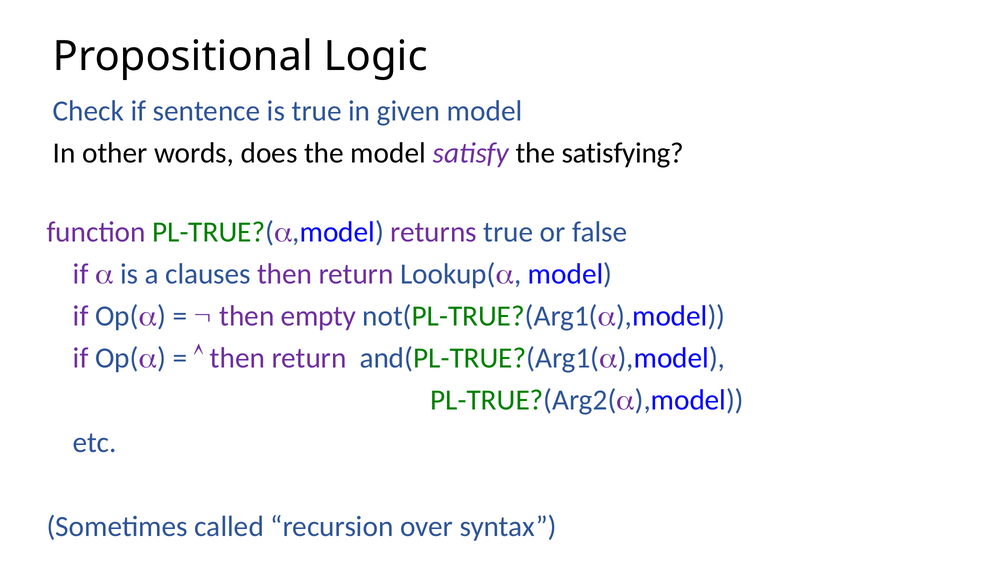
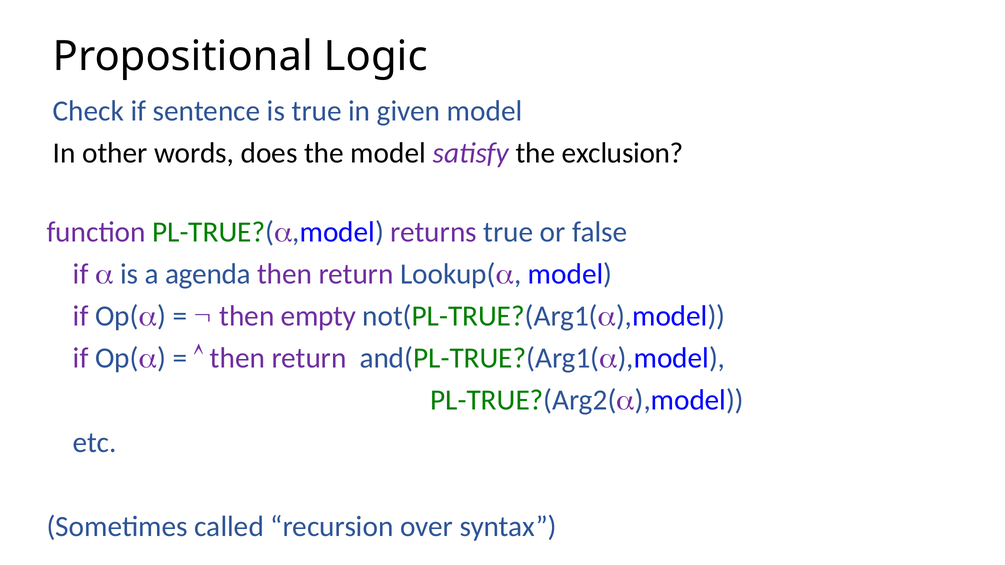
satisfying: satisfying -> exclusion
clauses: clauses -> agenda
